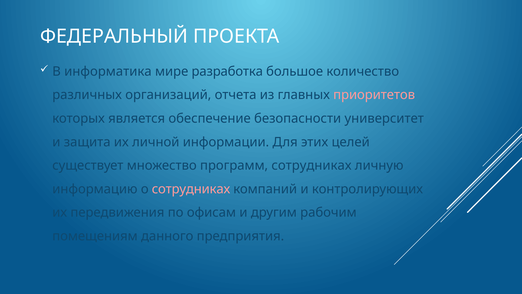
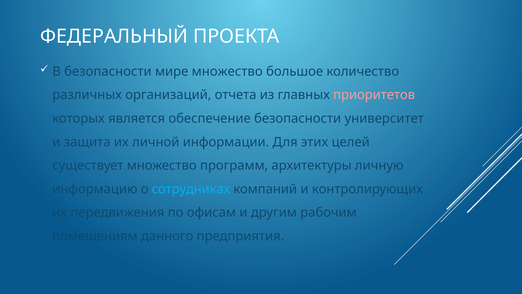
В информатика: информатика -> безопасности
мире разработка: разработка -> множество
программ сотрудниках: сотрудниках -> архитектуры
сотрудниках at (191, 189) colour: pink -> light blue
